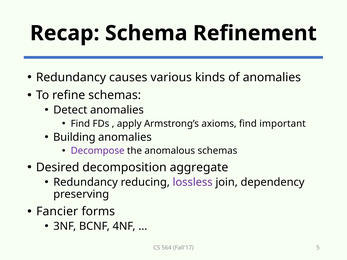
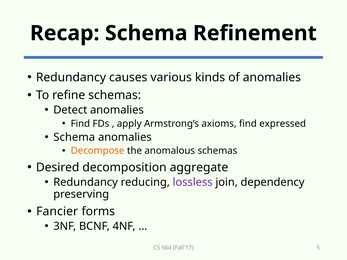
important: important -> expressed
Building at (74, 137): Building -> Schema
Decompose colour: purple -> orange
